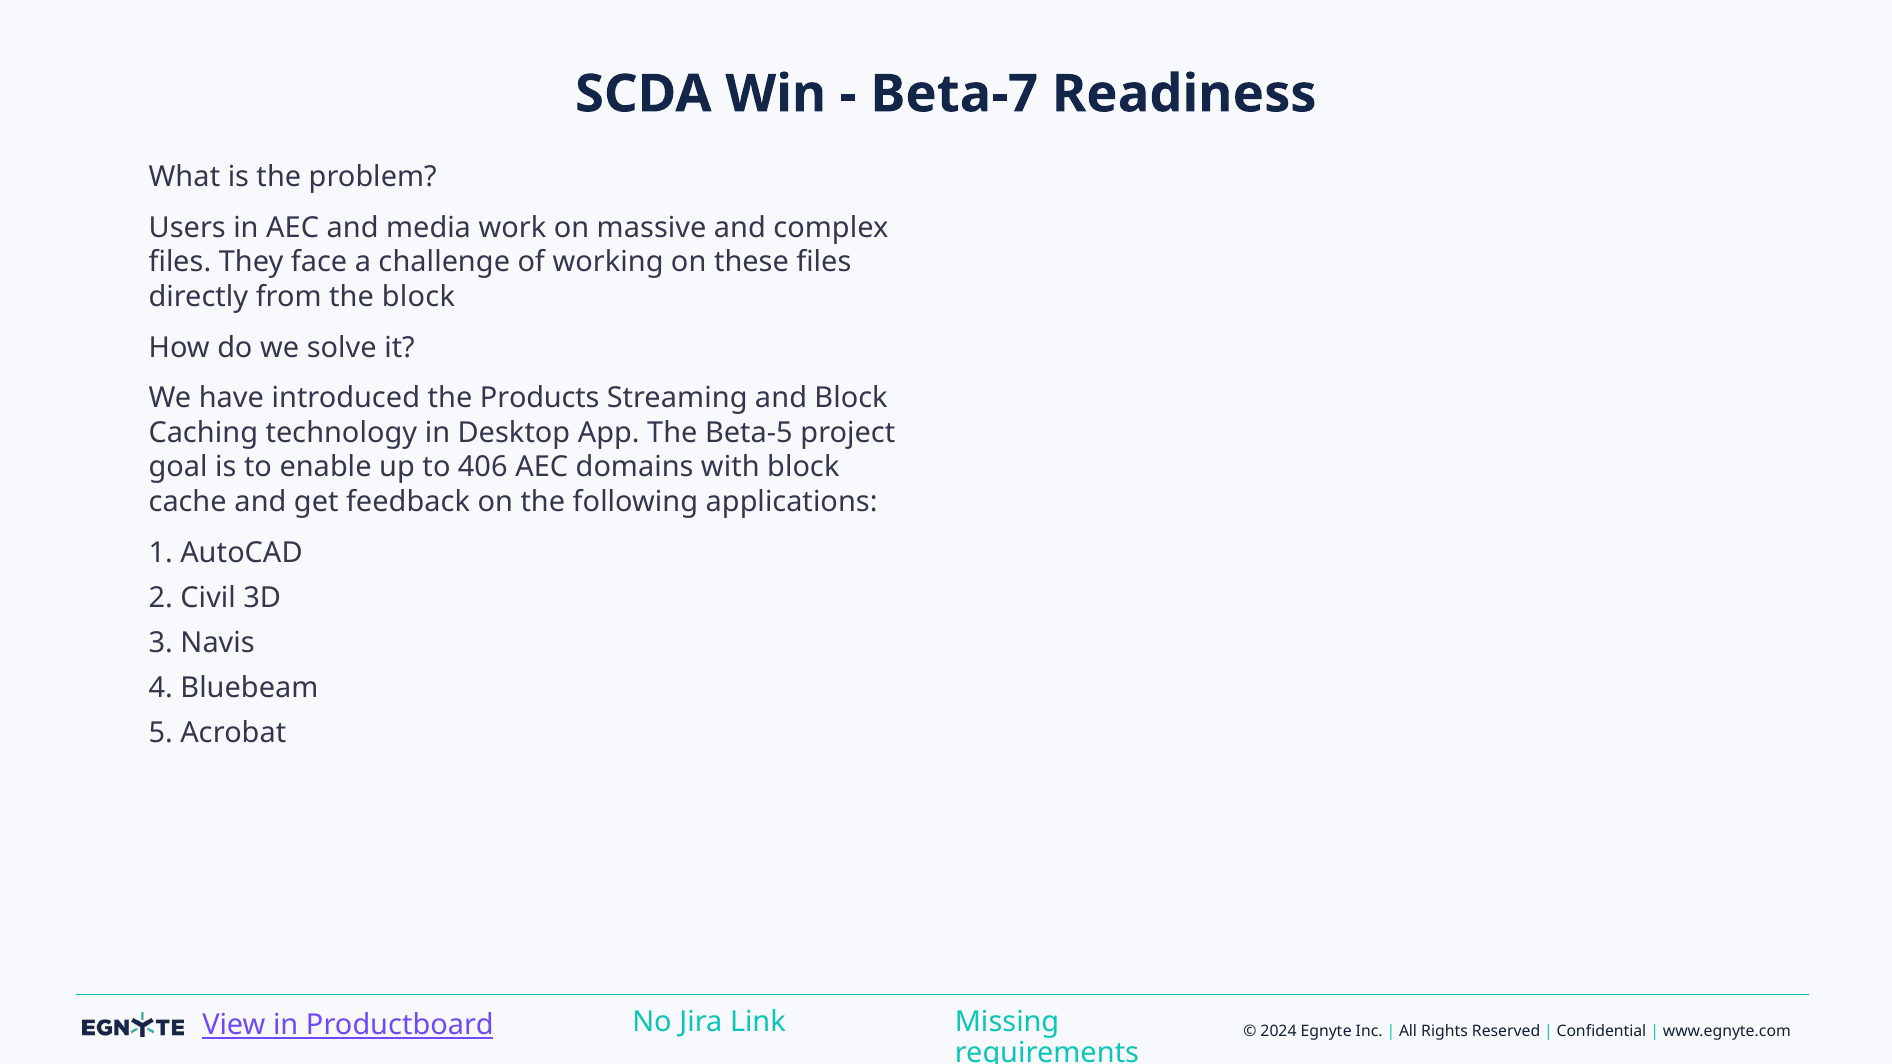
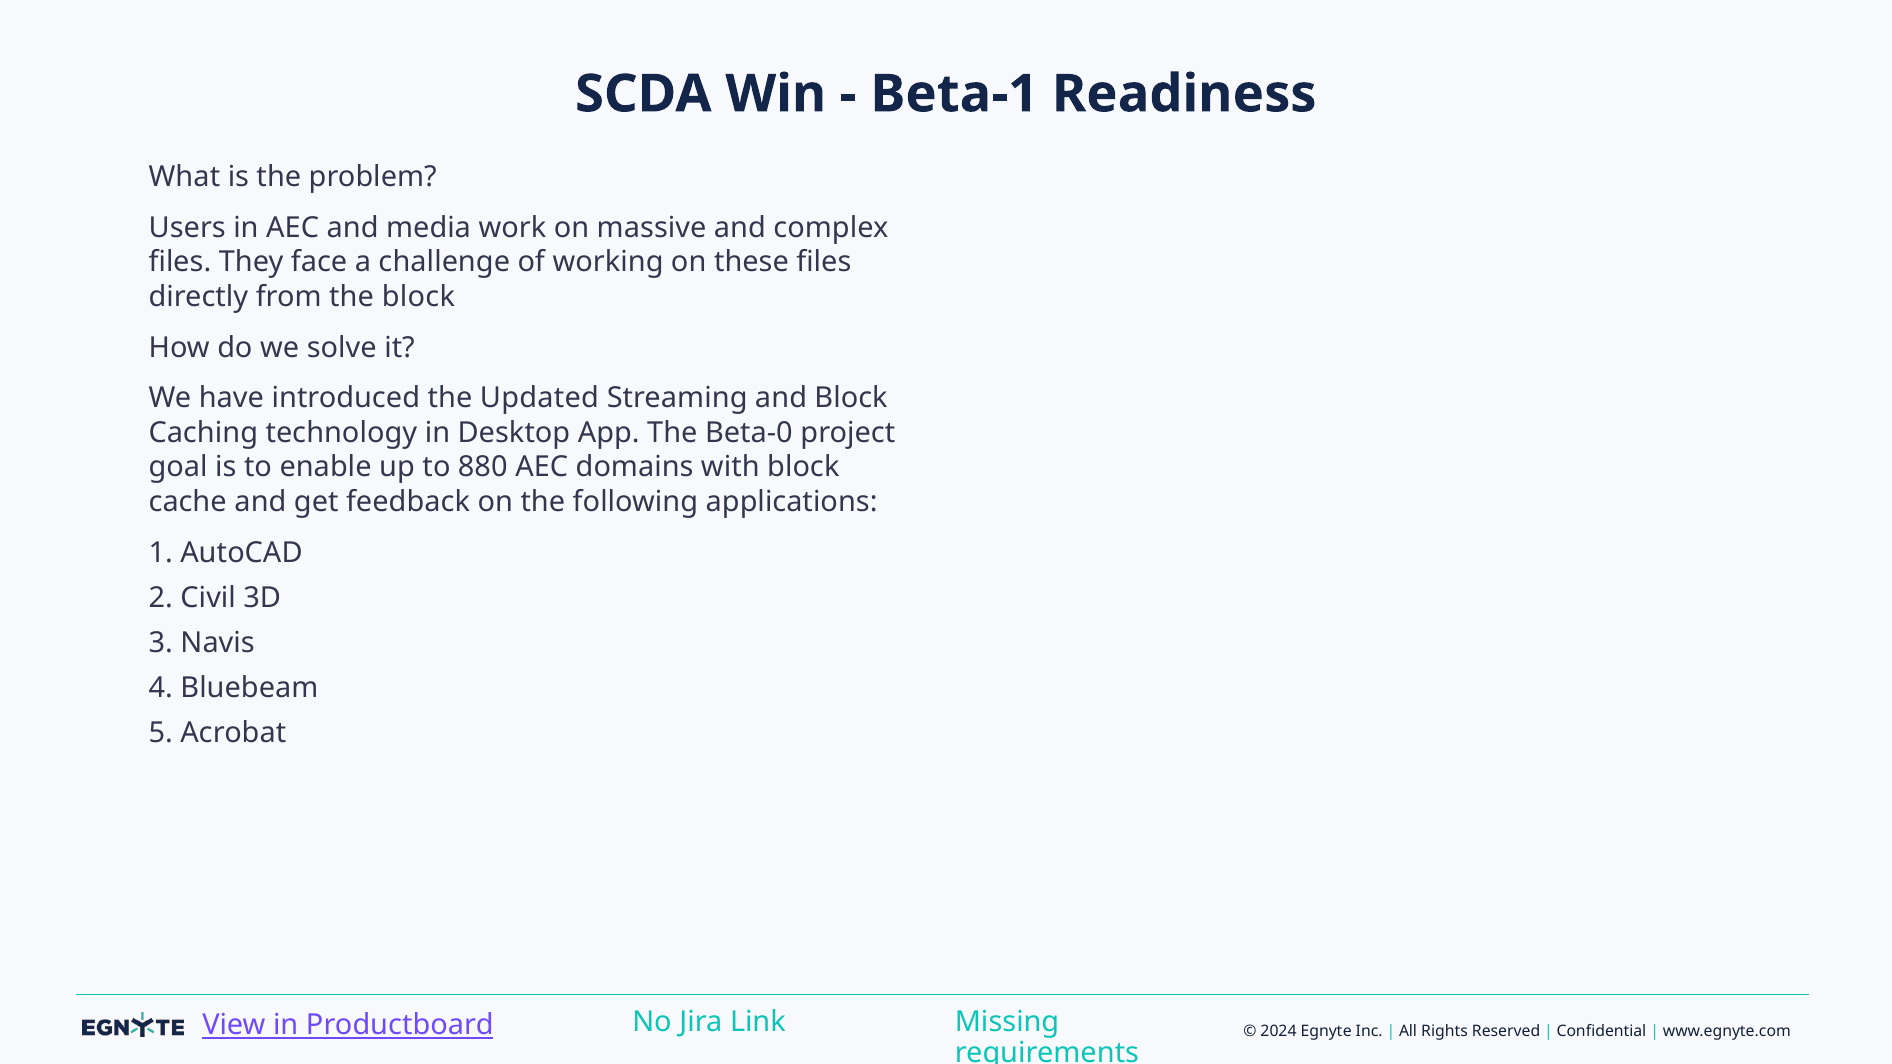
Beta-7: Beta-7 -> Beta-1
Products: Products -> Updated
Beta-5: Beta-5 -> Beta-0
406: 406 -> 880
